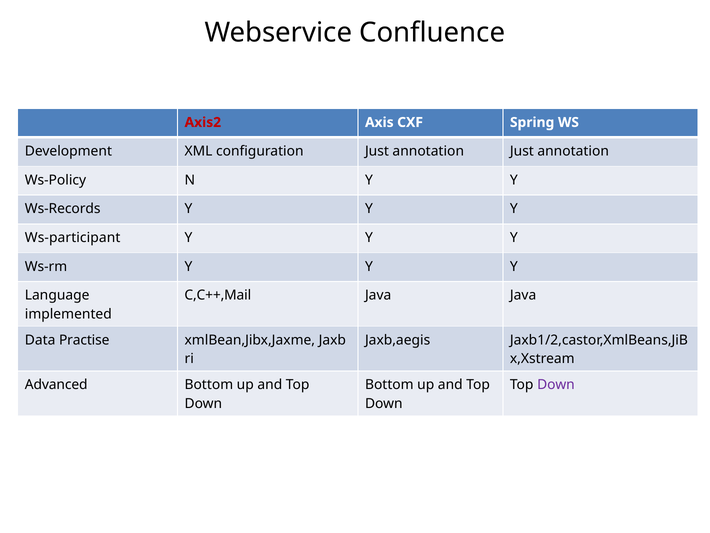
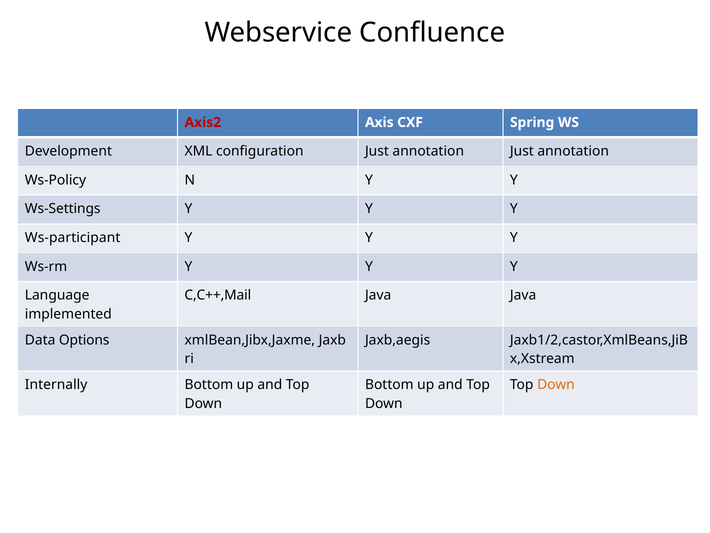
Ws-Records: Ws-Records -> Ws-Settings
Practise: Practise -> Options
Advanced: Advanced -> Internally
Down at (556, 385) colour: purple -> orange
